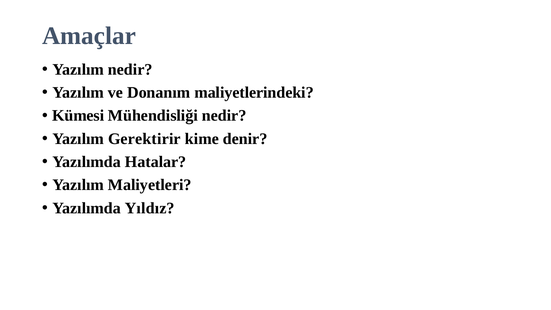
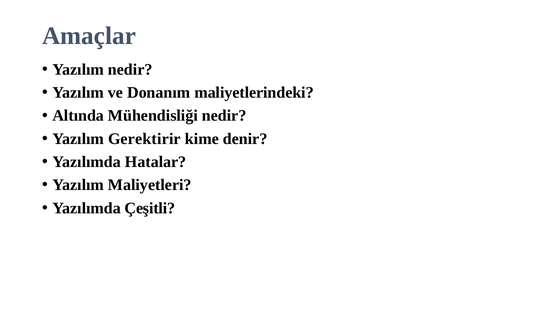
Kümesi: Kümesi -> Altında
Yıldız: Yıldız -> Çeşitli
